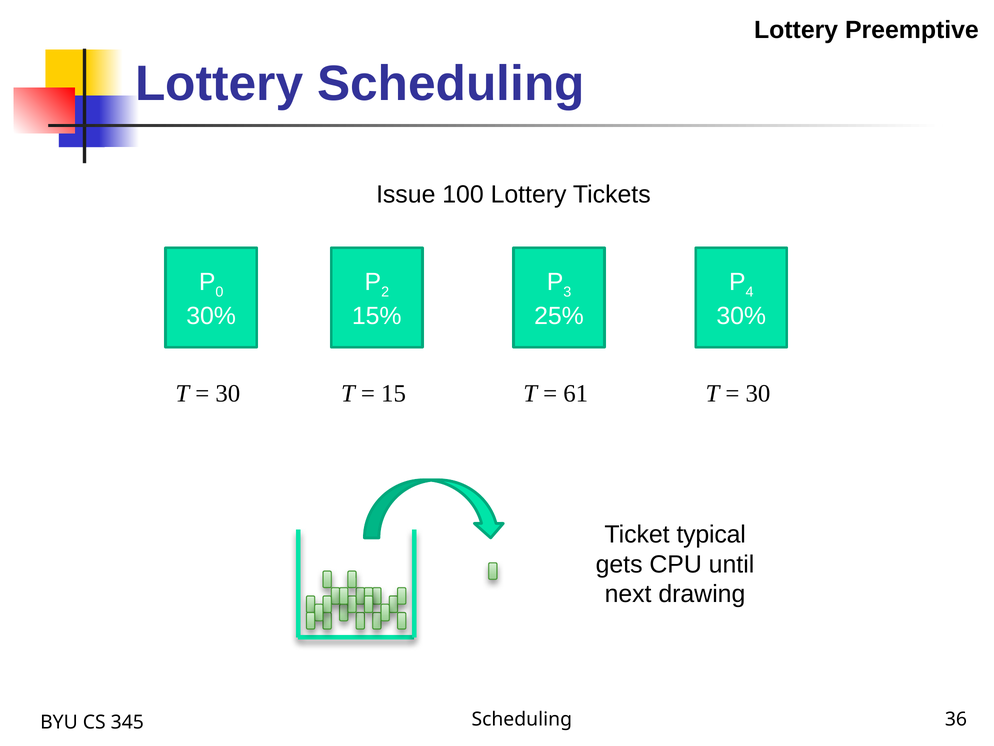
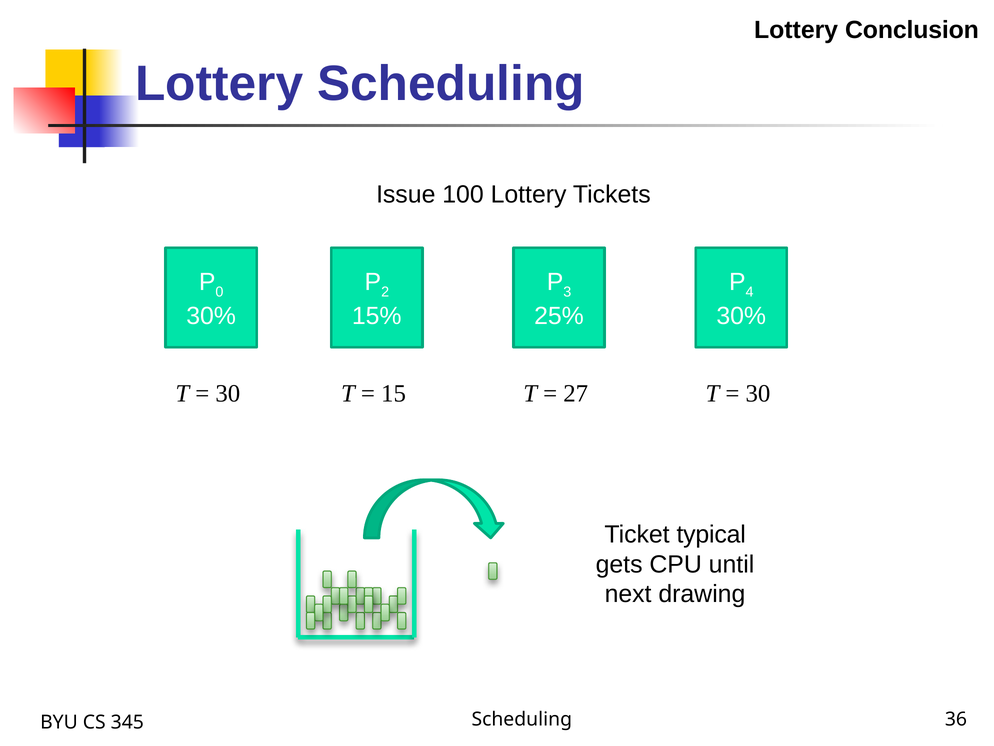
Preemptive: Preemptive -> Conclusion
61: 61 -> 27
